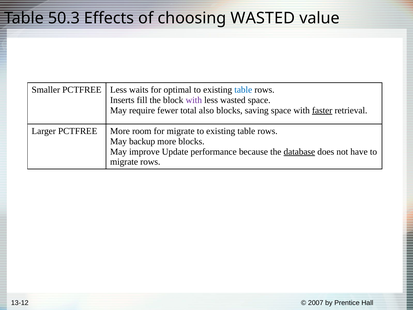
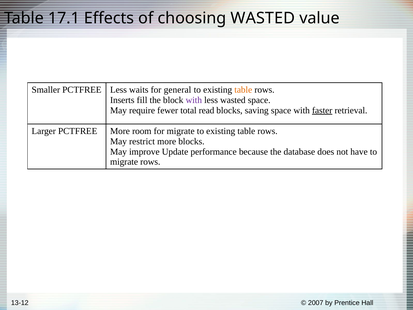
50.3: 50.3 -> 17.1
optimal: optimal -> general
table at (243, 90) colour: blue -> orange
also: also -> read
backup: backup -> restrict
database underline: present -> none
